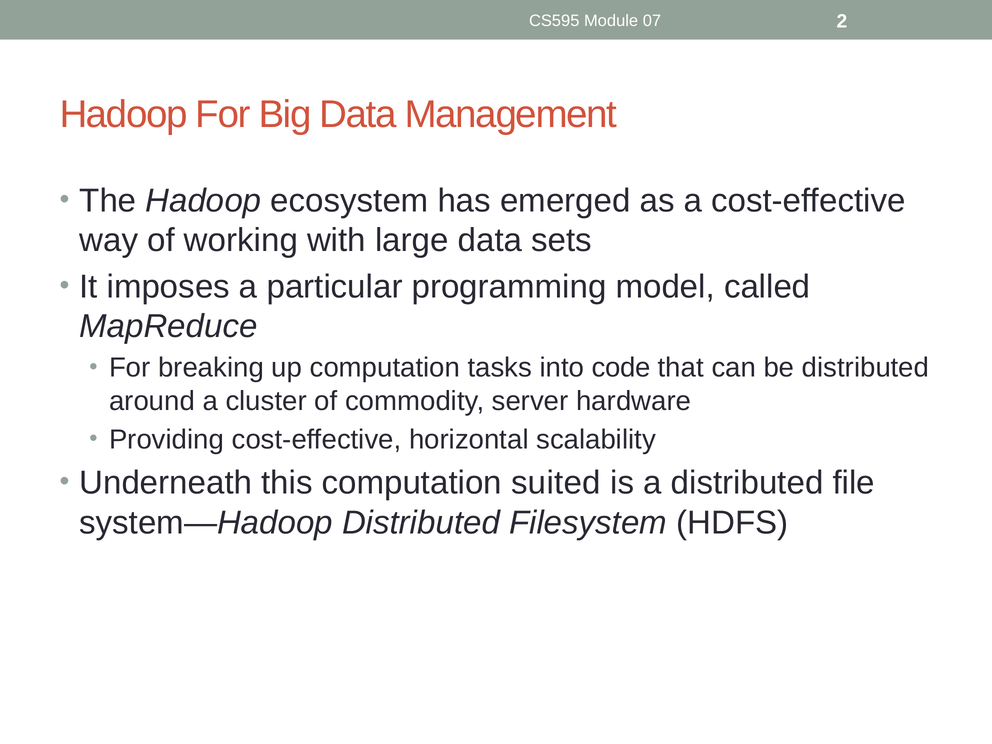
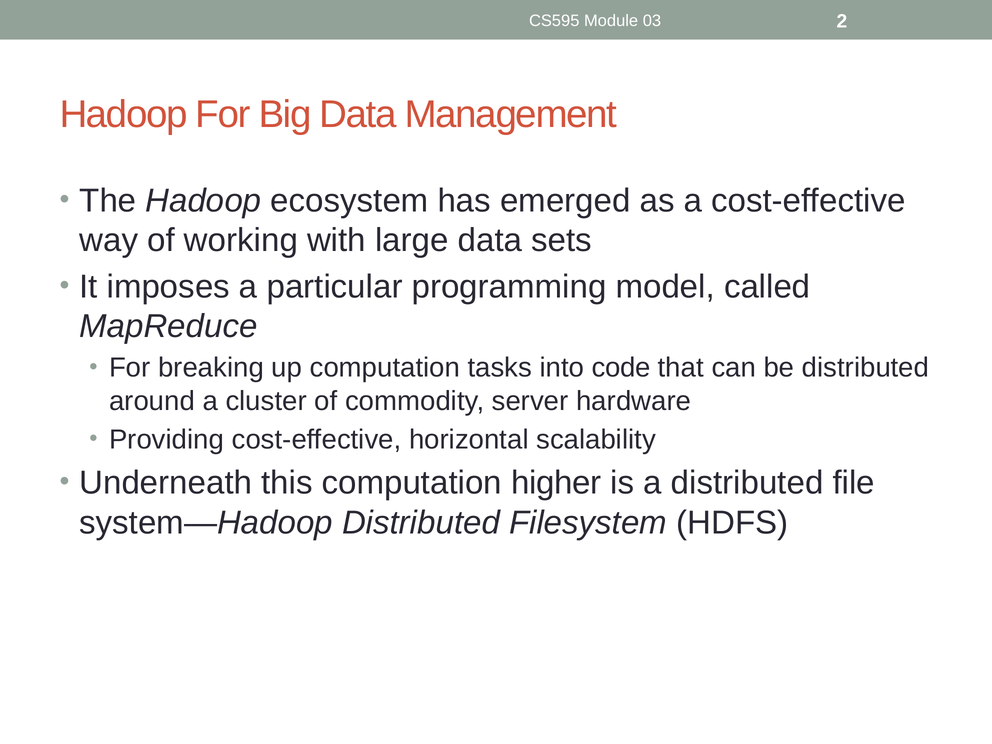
07: 07 -> 03
suited: suited -> higher
